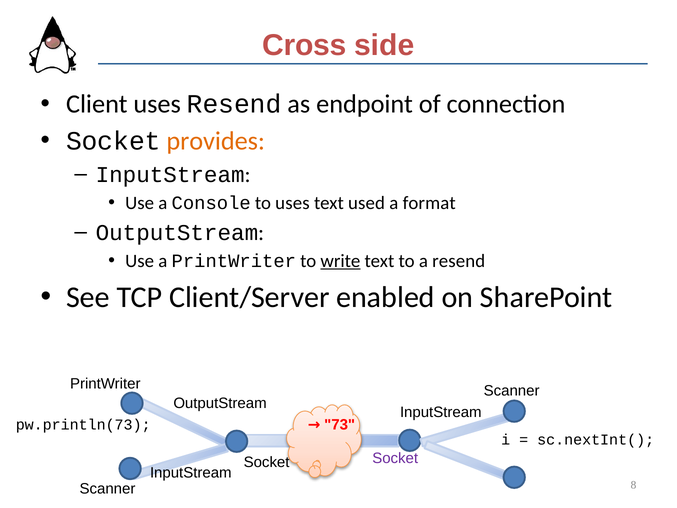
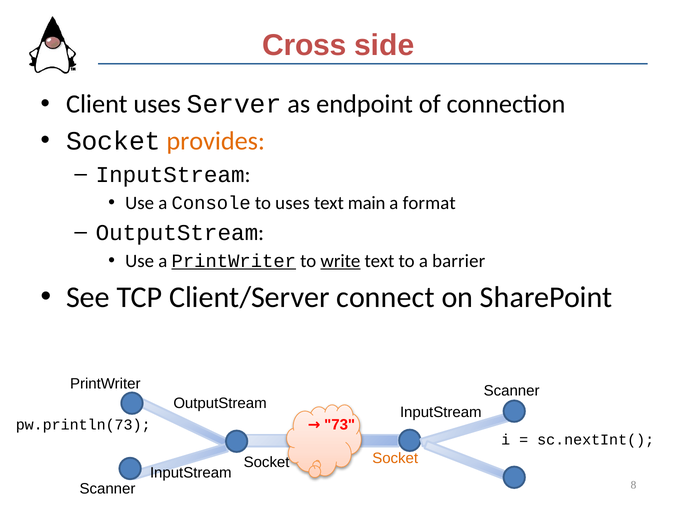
uses Resend: Resend -> Server
used: used -> main
PrintWriter at (234, 261) underline: none -> present
a resend: resend -> barrier
enabled: enabled -> connect
Socket at (395, 458) colour: purple -> orange
